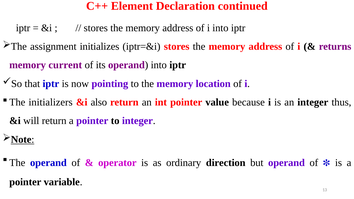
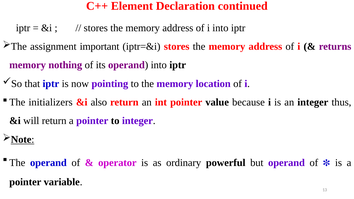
initializes: initializes -> important
current: current -> nothing
direction: direction -> powerful
